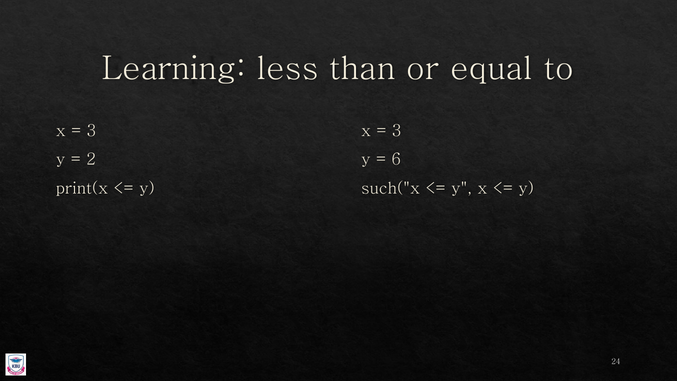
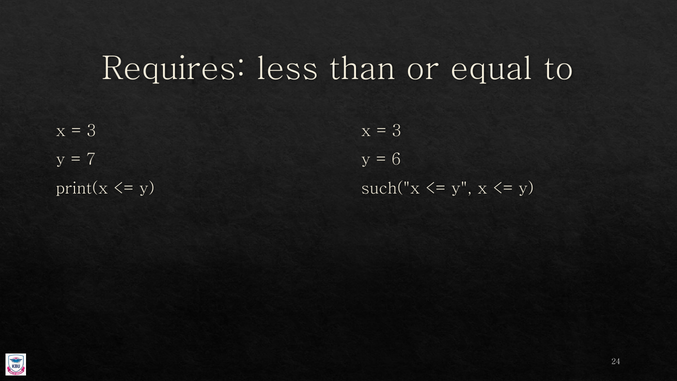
Learning: Learning -> Requires
2: 2 -> 7
